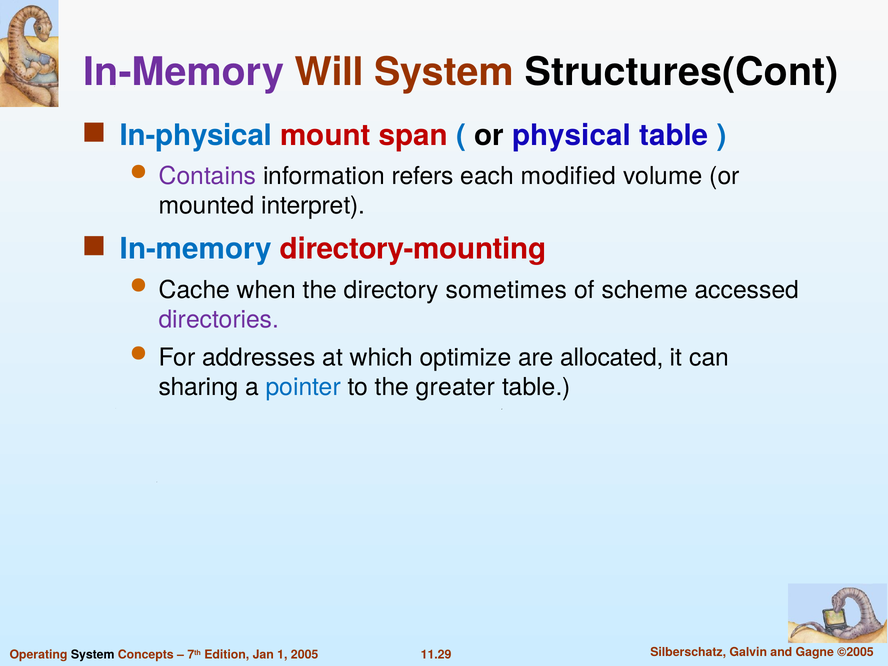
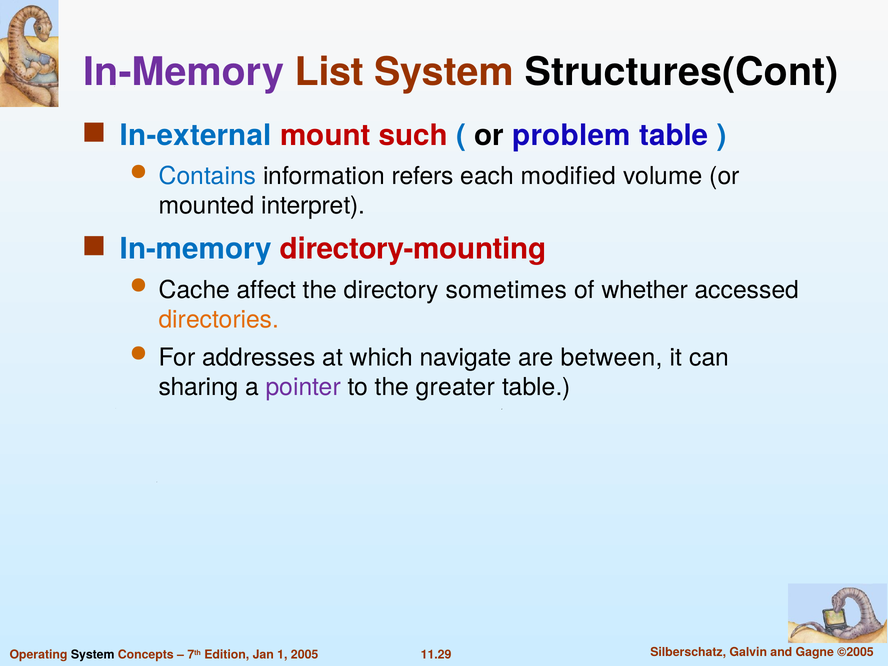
Will: Will -> List
In-physical: In-physical -> In-external
span: span -> such
physical: physical -> problem
Contains colour: purple -> blue
when: when -> affect
scheme: scheme -> whether
directories colour: purple -> orange
optimize: optimize -> navigate
allocated: allocated -> between
pointer colour: blue -> purple
